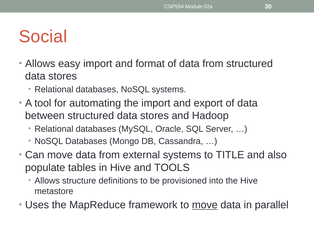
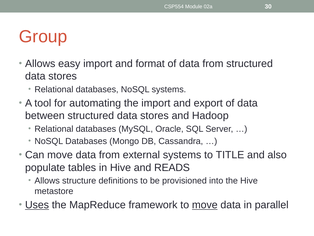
Social: Social -> Group
TOOLS: TOOLS -> READS
Uses underline: none -> present
